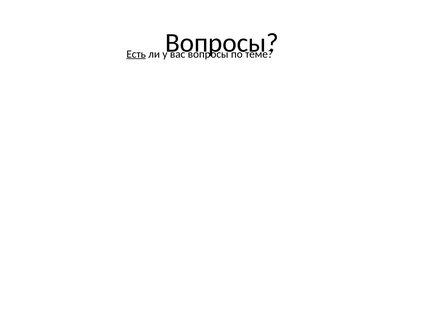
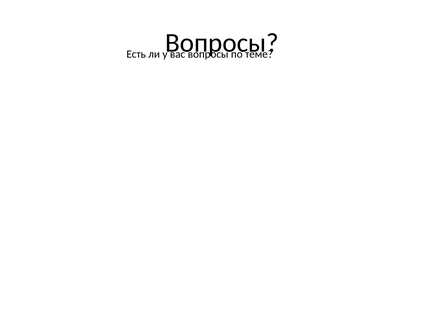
Есть underline: present -> none
